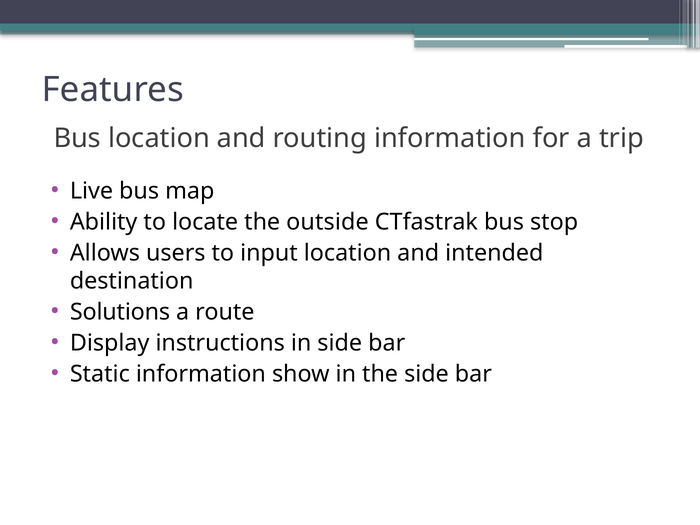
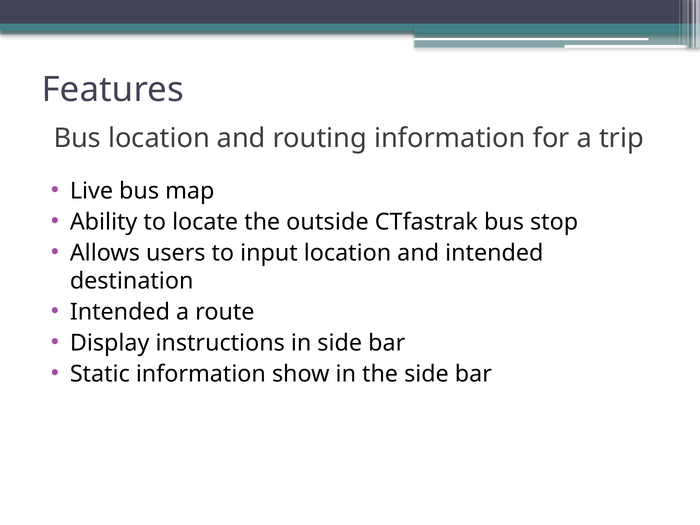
Solutions at (120, 312): Solutions -> Intended
